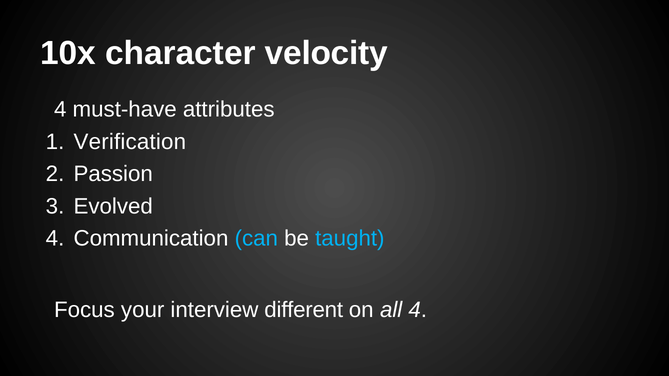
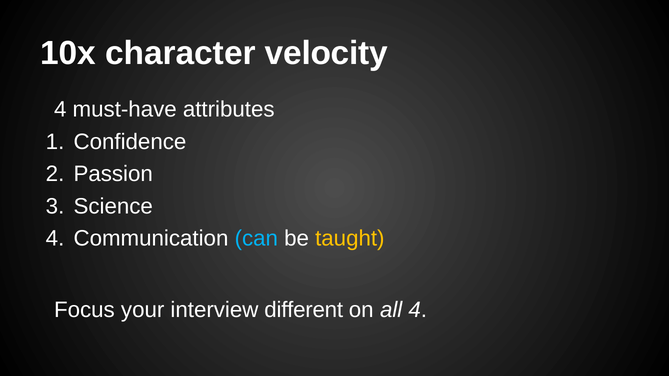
Verification: Verification -> Confidence
Evolved: Evolved -> Science
taught colour: light blue -> yellow
